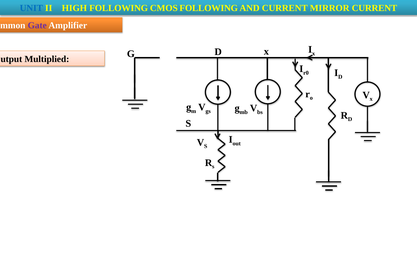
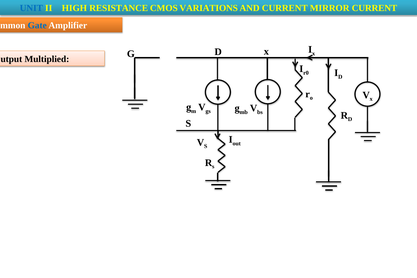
HIGH FOLLOWING: FOLLOWING -> RESISTANCE
CMOS FOLLOWING: FOLLOWING -> VARIATIONS
Gate colour: purple -> blue
